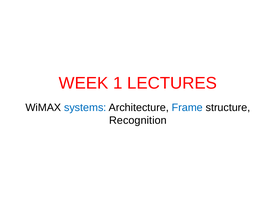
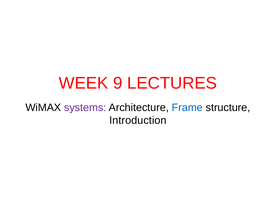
1: 1 -> 9
systems colour: blue -> purple
Recognition: Recognition -> Introduction
